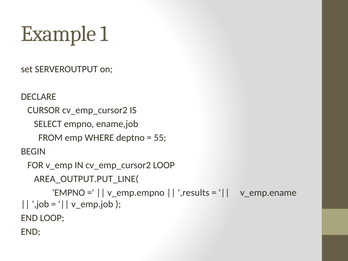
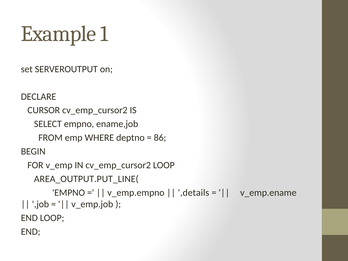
55: 55 -> 86
,results: ,results -> ,details
